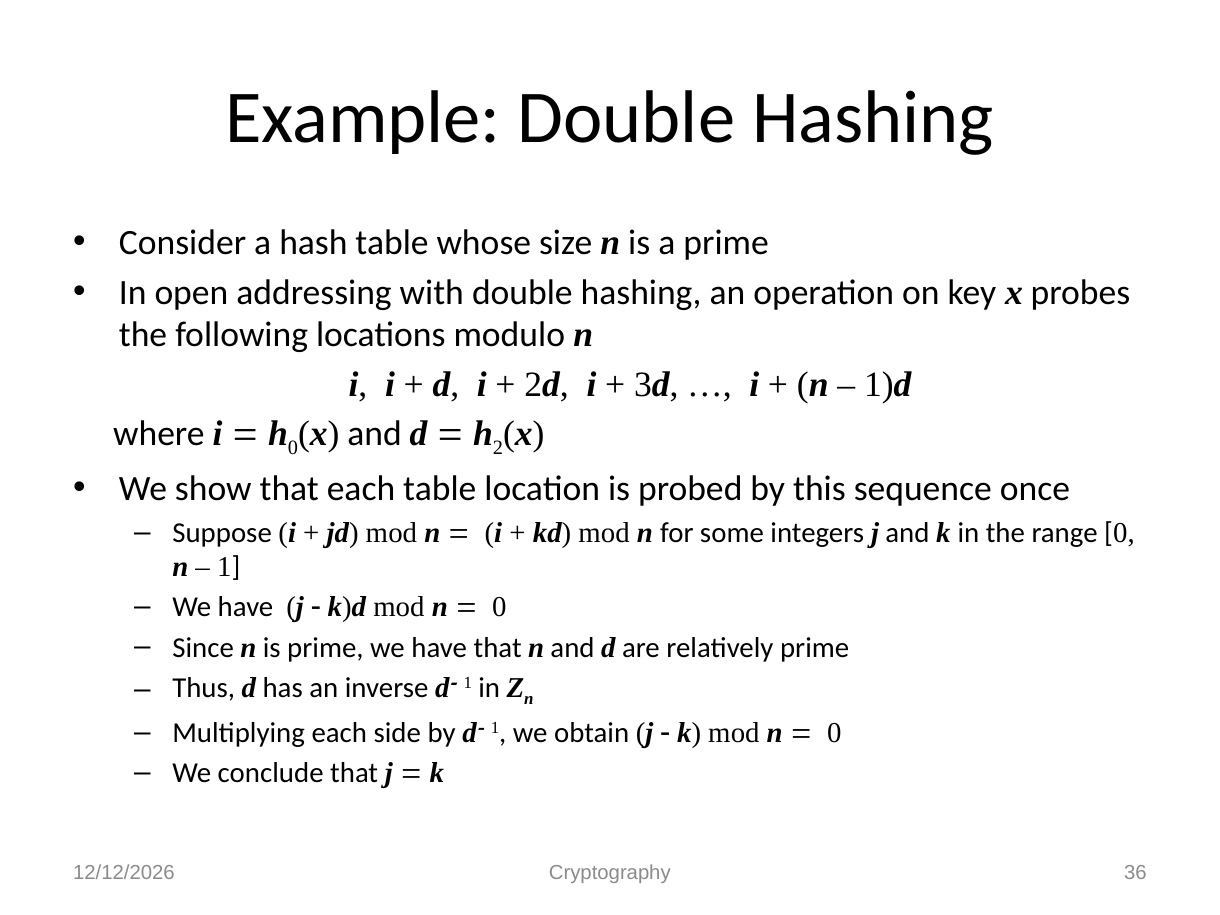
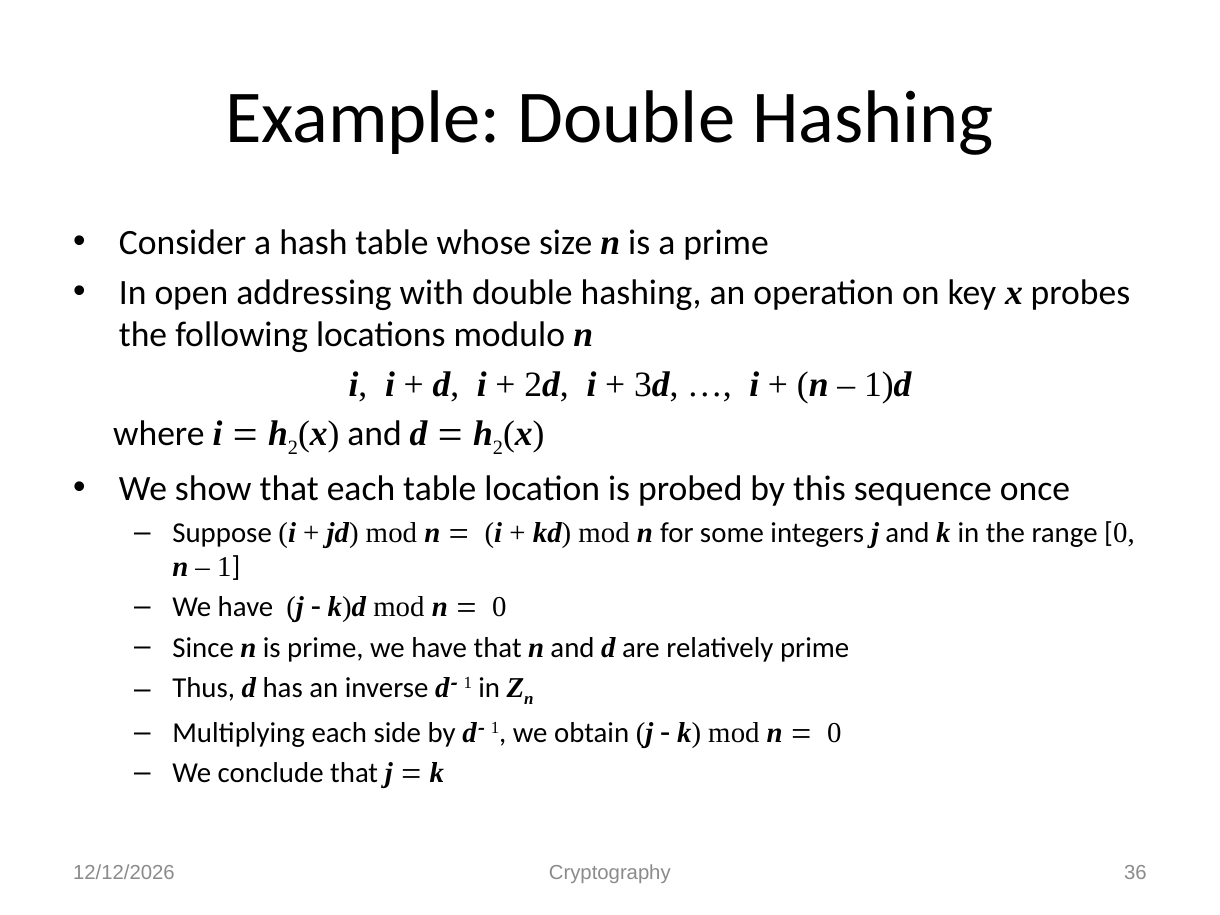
0 at (293, 448): 0 -> 2
